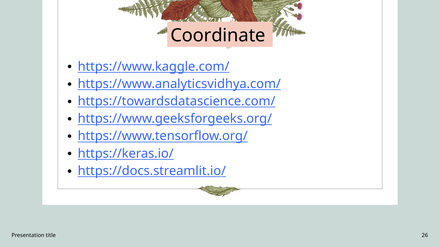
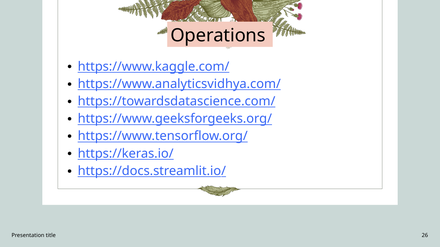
Coordinate: Coordinate -> Operations
